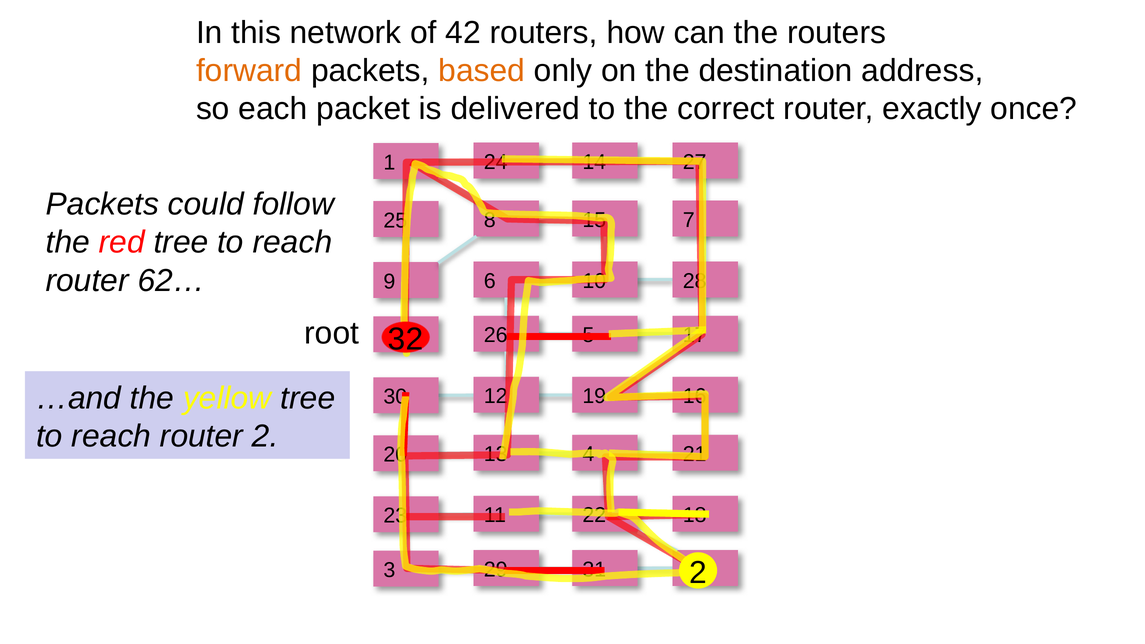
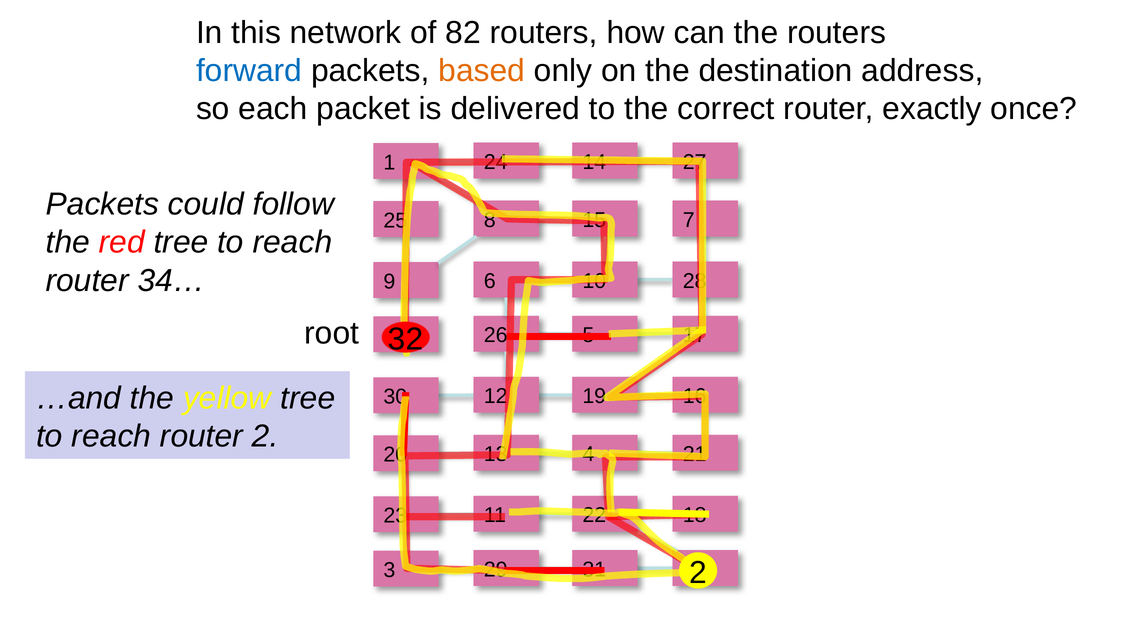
42: 42 -> 82
forward colour: orange -> blue
62…: 62… -> 34…
